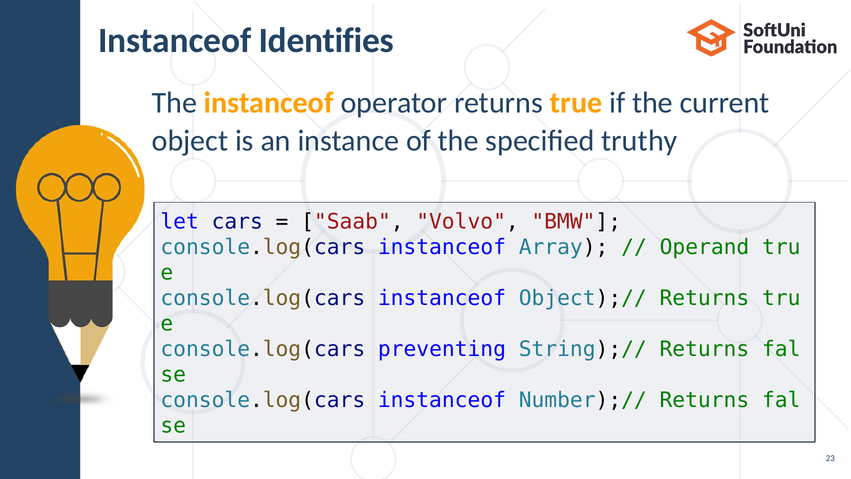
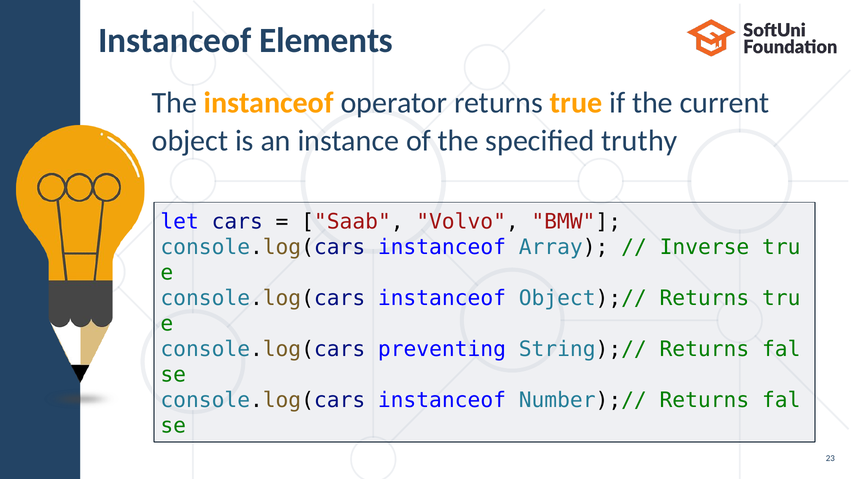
Identifies: Identifies -> Elements
Operand: Operand -> Inverse
